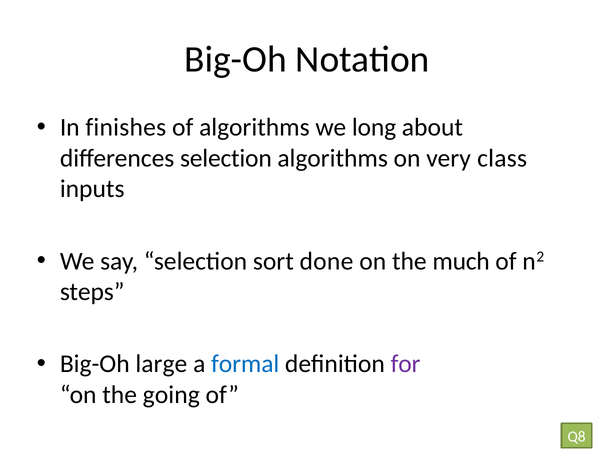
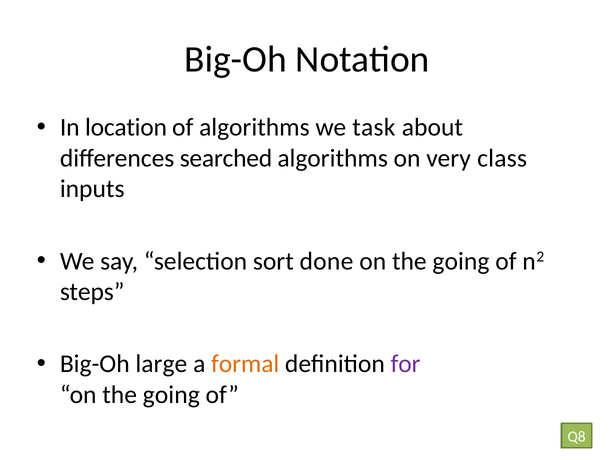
finishes: finishes -> location
long: long -> task
differences selection: selection -> searched
much at (461, 261): much -> going
formal colour: blue -> orange
